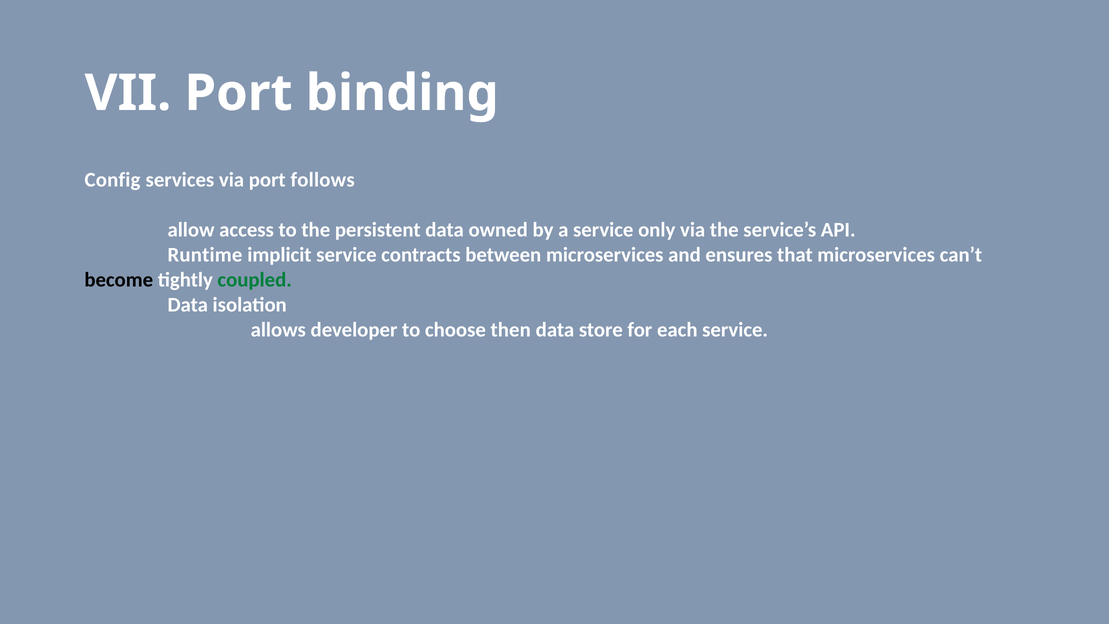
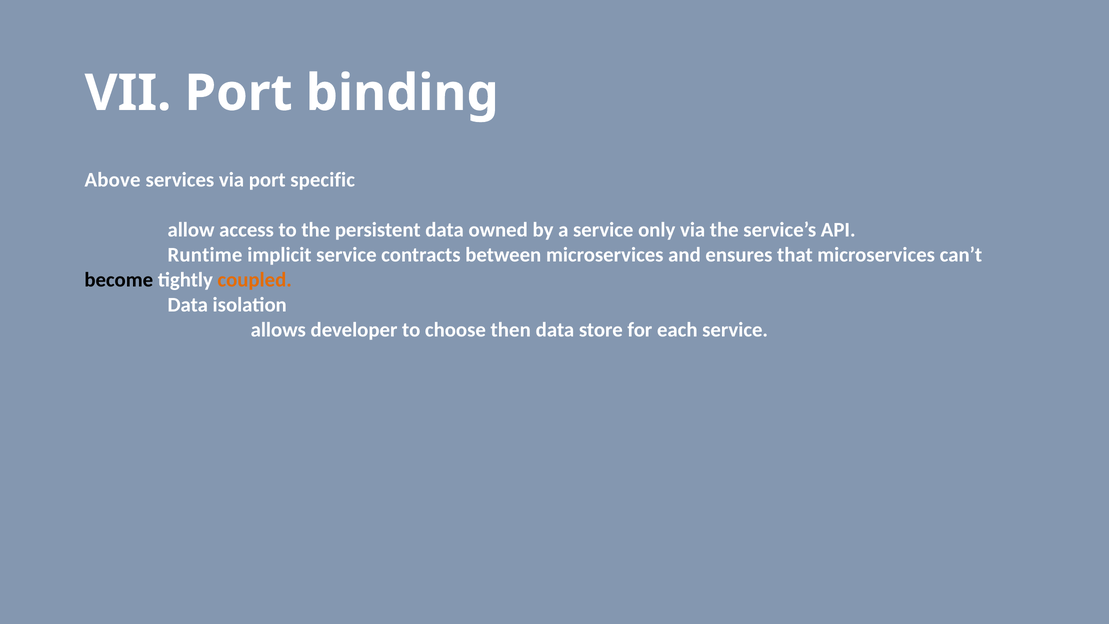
Config: Config -> Above
follows: follows -> specific
coupled colour: green -> orange
